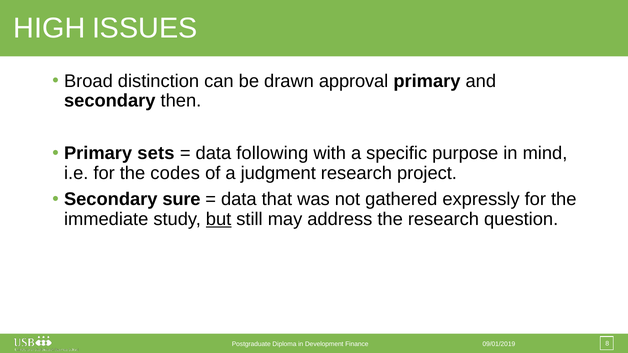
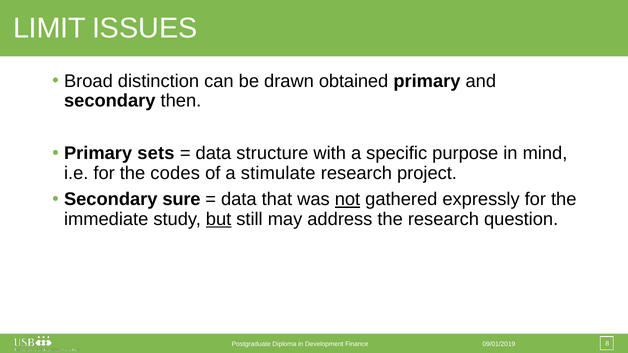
HIGH: HIGH -> LIMIT
approval: approval -> obtained
following: following -> structure
judgment: judgment -> stimulate
not underline: none -> present
